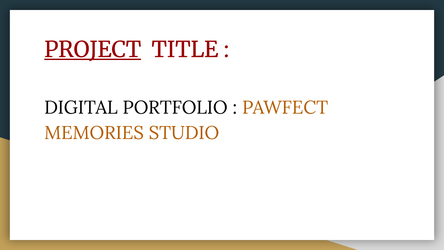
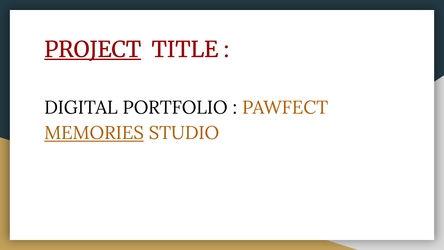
MEMORIES underline: none -> present
